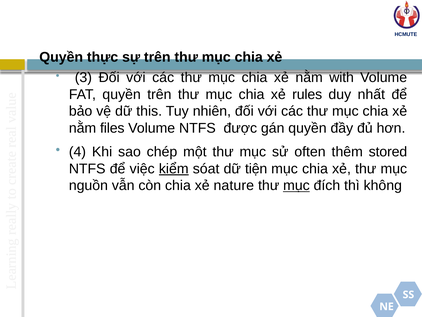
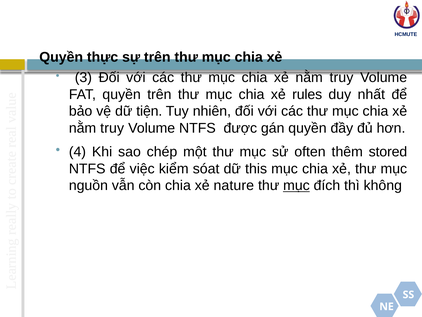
with at (342, 77): with -> truy
this: this -> tiện
files at (112, 128): files -> truy
kiểm underline: present -> none
tiện: tiện -> this
